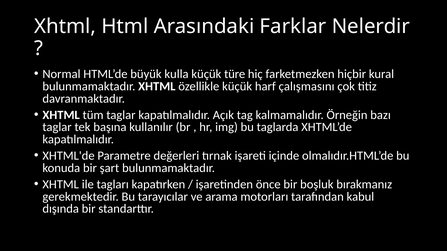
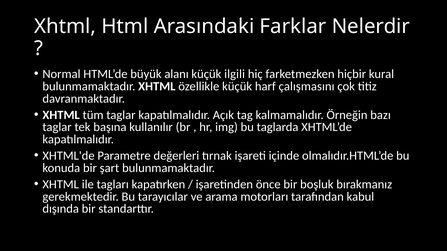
kulla: kulla -> alanı
türe: türe -> ilgili
